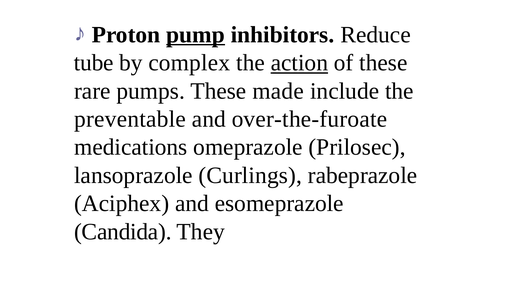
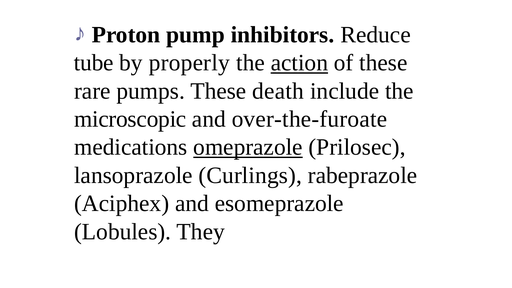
pump underline: present -> none
complex: complex -> properly
made: made -> death
preventable: preventable -> microscopic
omeprazole underline: none -> present
Candida: Candida -> Lobules
